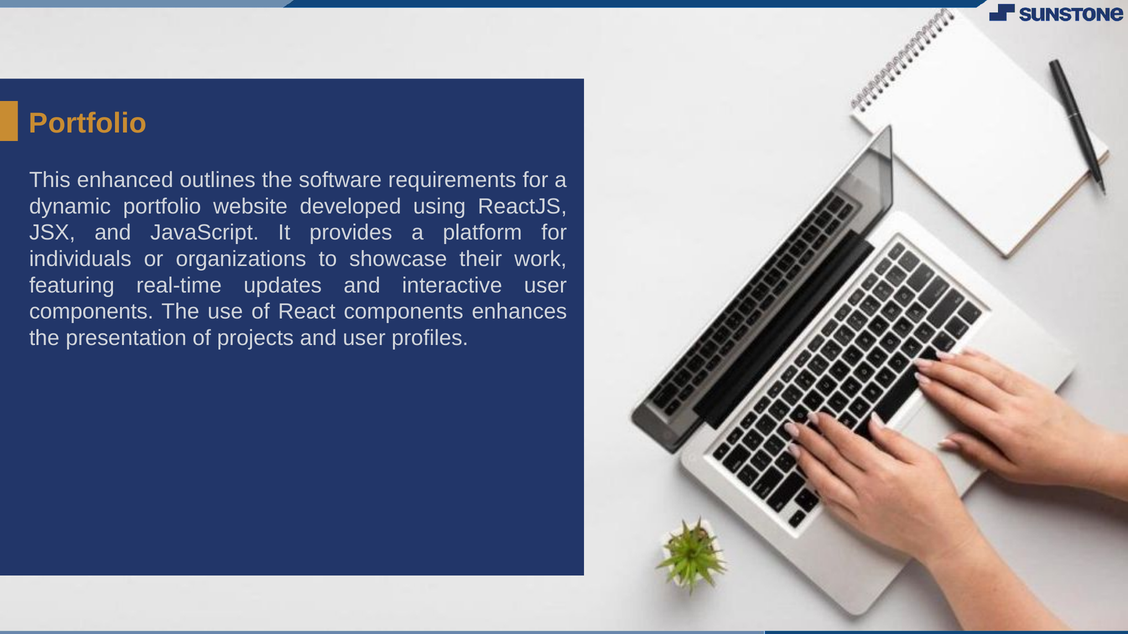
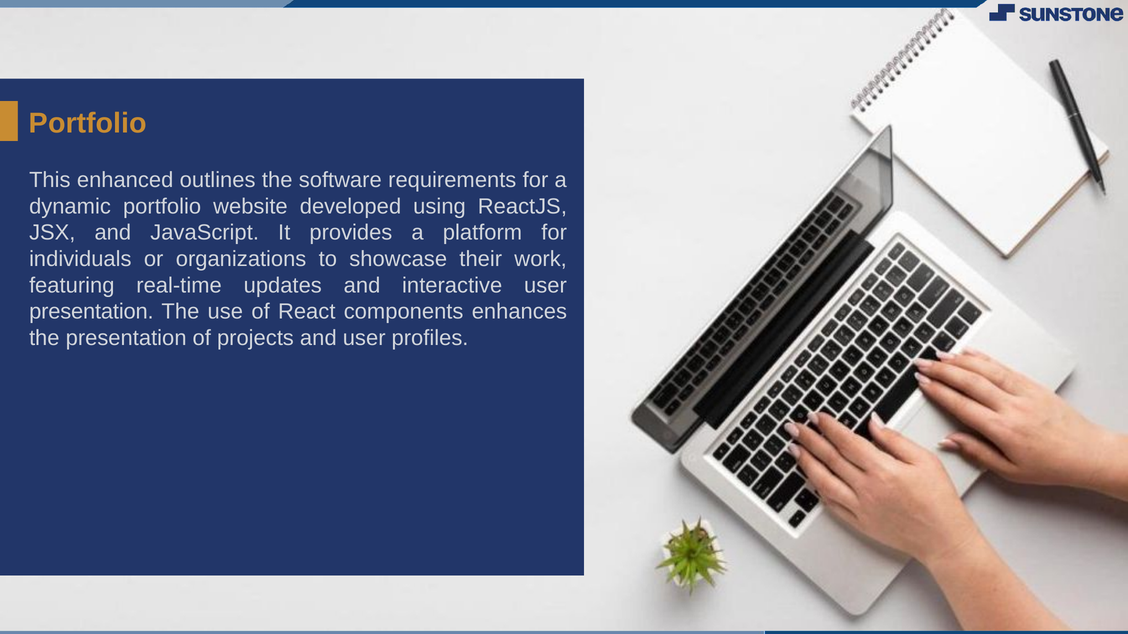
components at (91, 312): components -> presentation
